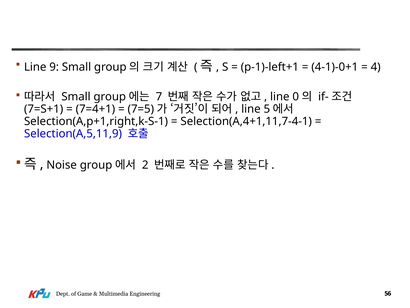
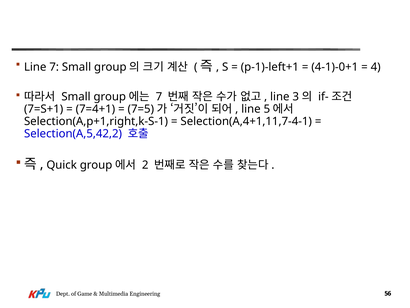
Line 9: 9 -> 7
0: 0 -> 3
Selection(A,5,11,9: Selection(A,5,11,9 -> Selection(A,5,42,2
Noise: Noise -> Quick
